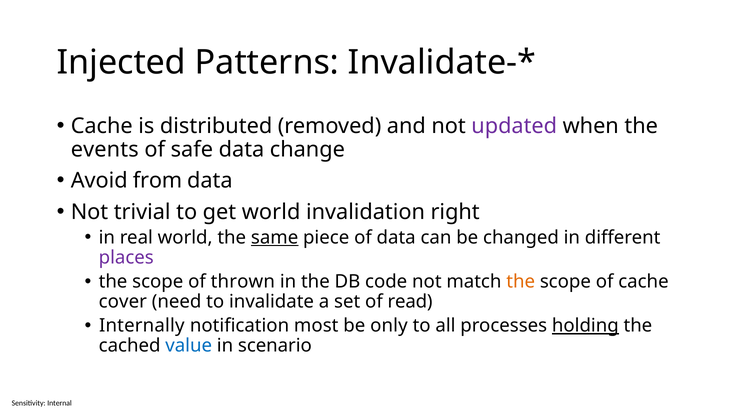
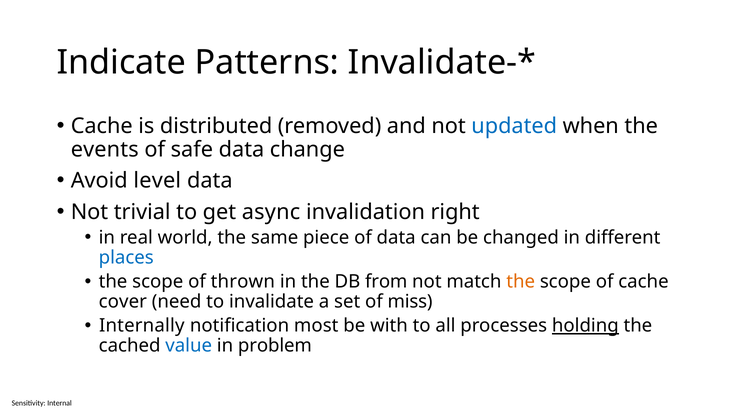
Injected: Injected -> Indicate
updated colour: purple -> blue
from: from -> level
get world: world -> async
same underline: present -> none
places colour: purple -> blue
code: code -> from
read: read -> miss
only: only -> with
scenario: scenario -> problem
